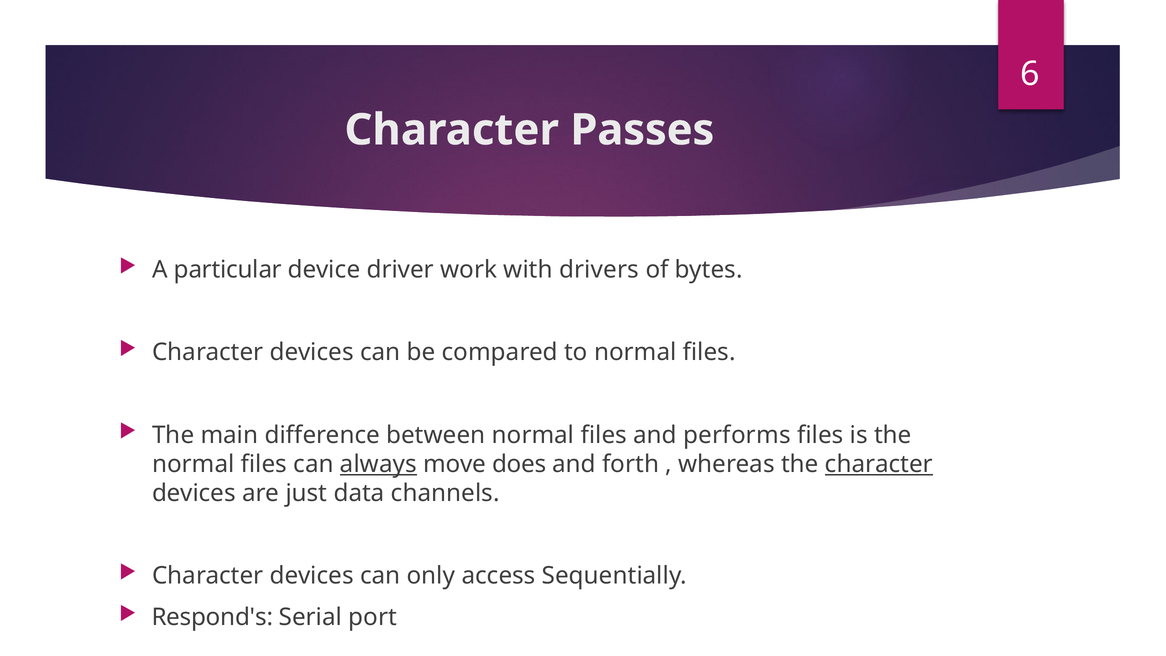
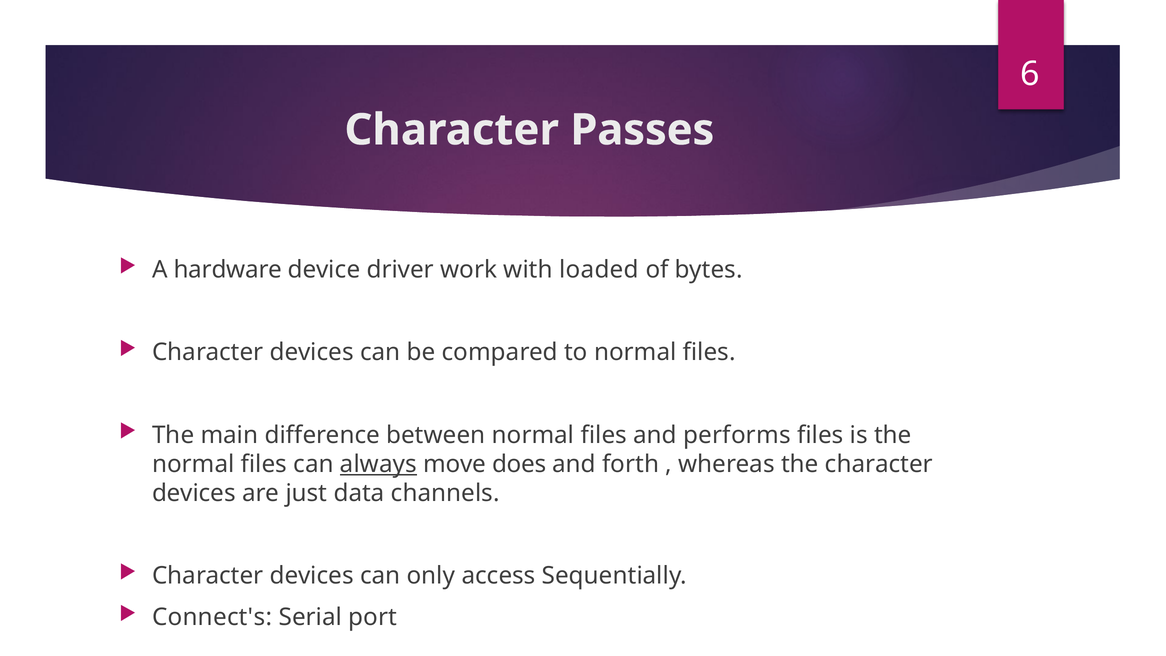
particular: particular -> hardware
drivers: drivers -> loaded
character at (879, 464) underline: present -> none
Respond's: Respond's -> Connect's
